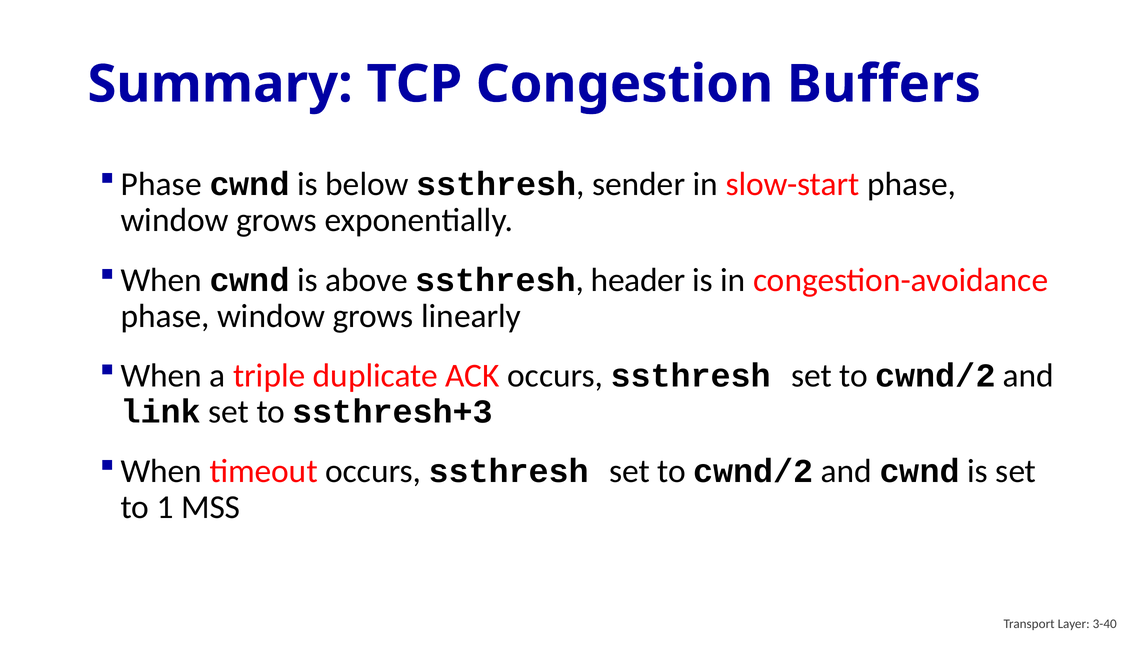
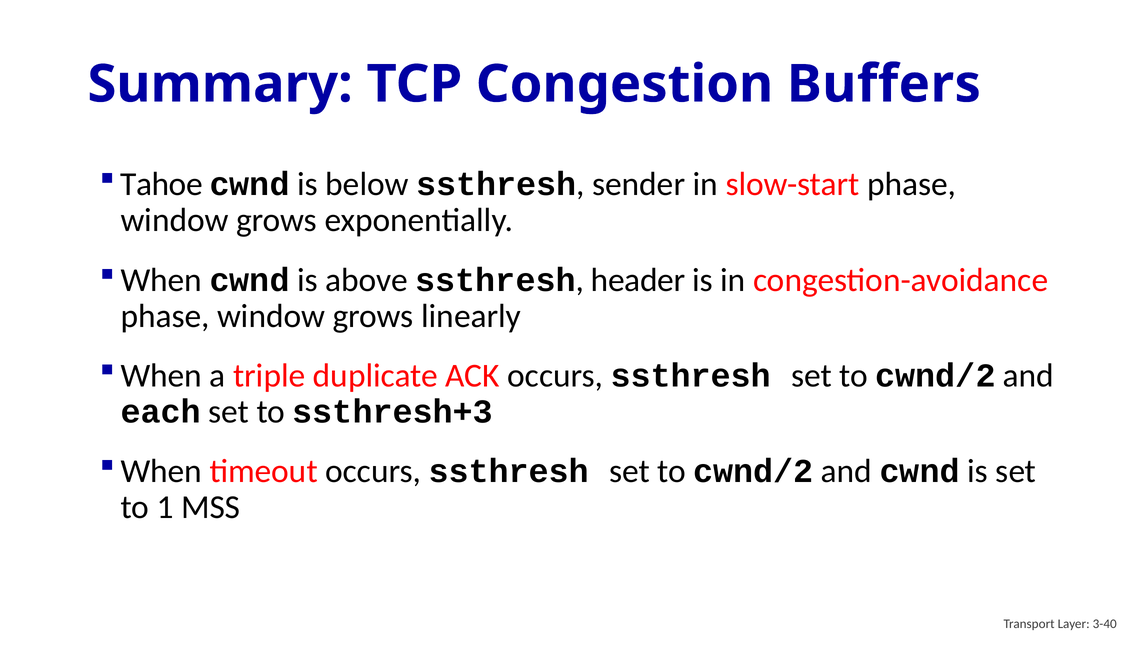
Phase at (161, 184): Phase -> Tahoe
link: link -> each
